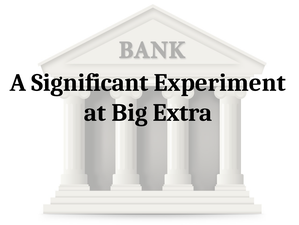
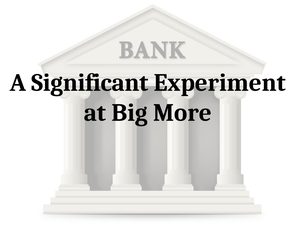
Extra: Extra -> More
